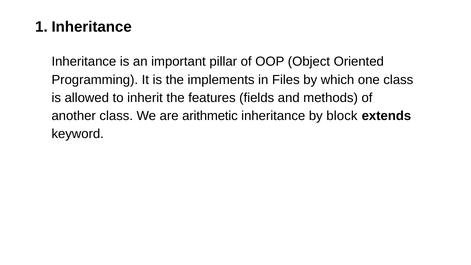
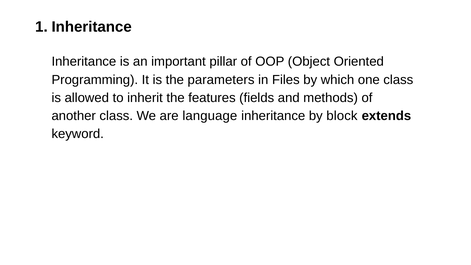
implements: implements -> parameters
arithmetic: arithmetic -> language
